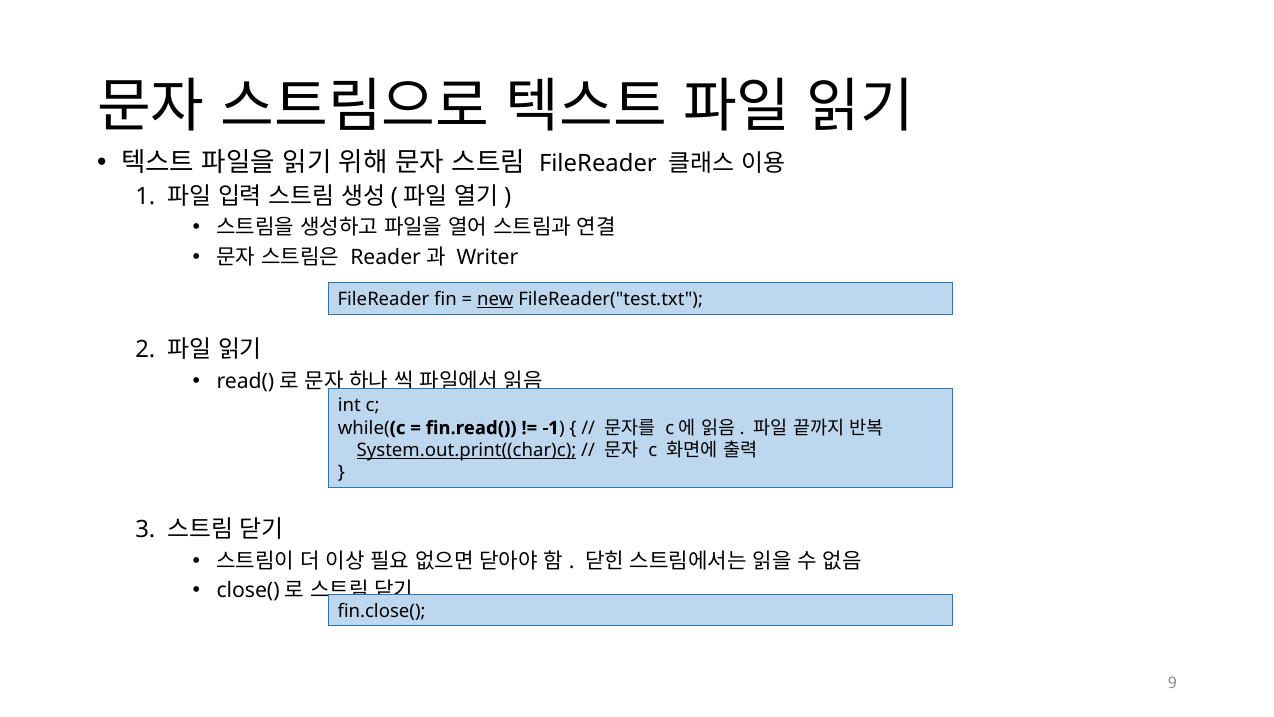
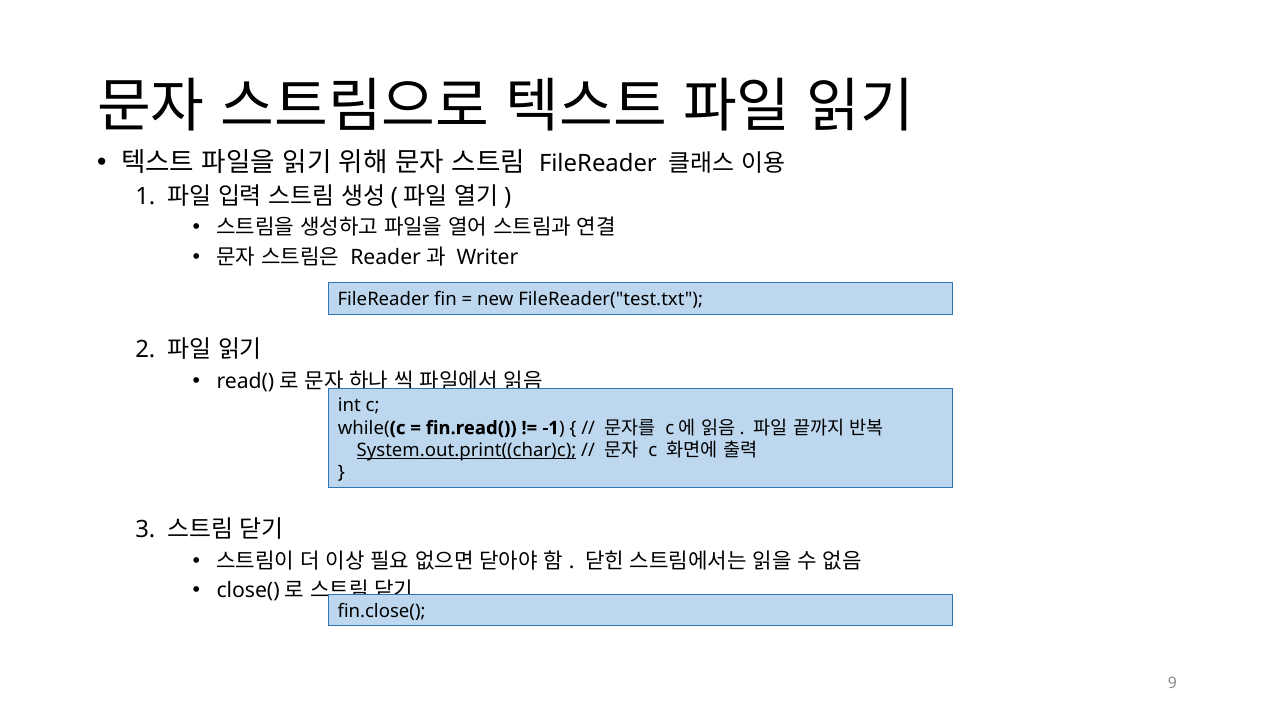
new underline: present -> none
